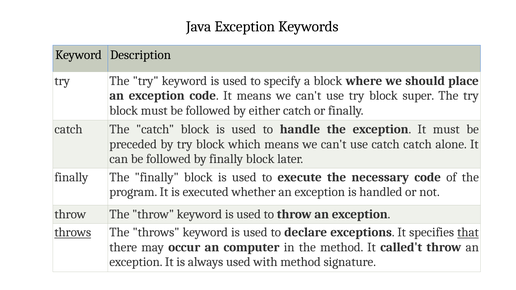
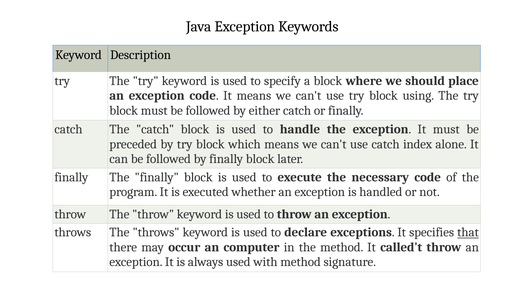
super: super -> using
catch catch: catch -> index
throws at (73, 233) underline: present -> none
